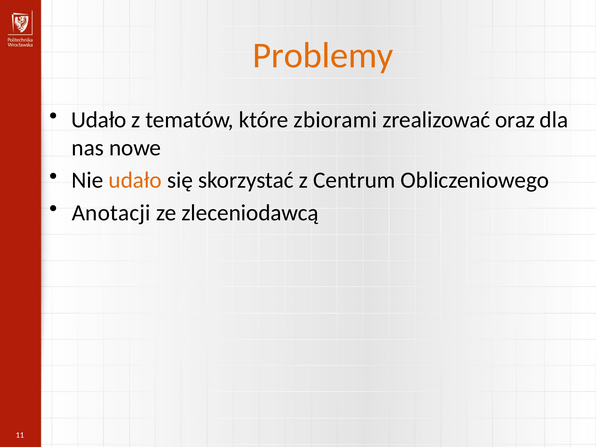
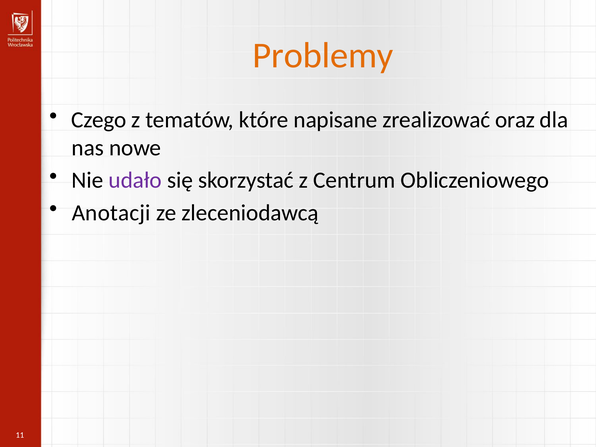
Udało at (99, 120): Udało -> Czego
zbiorami: zbiorami -> napisane
udało at (135, 180) colour: orange -> purple
